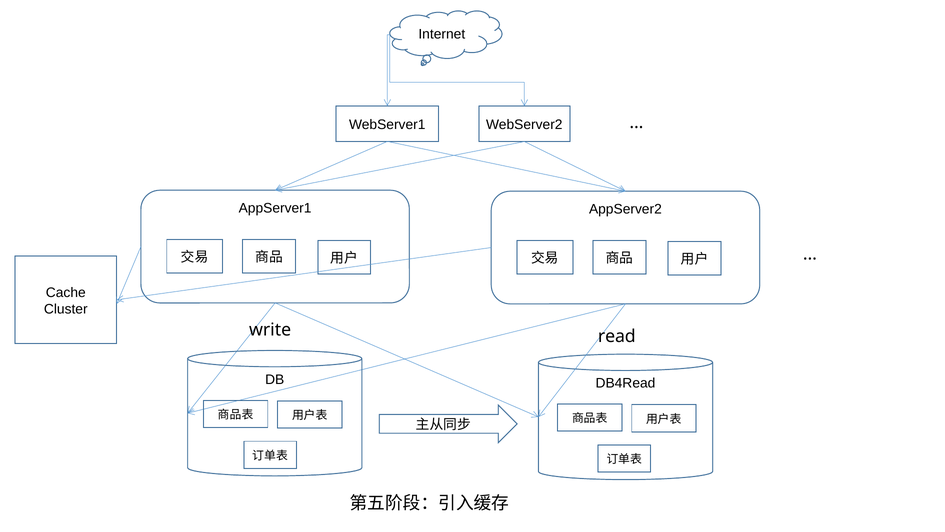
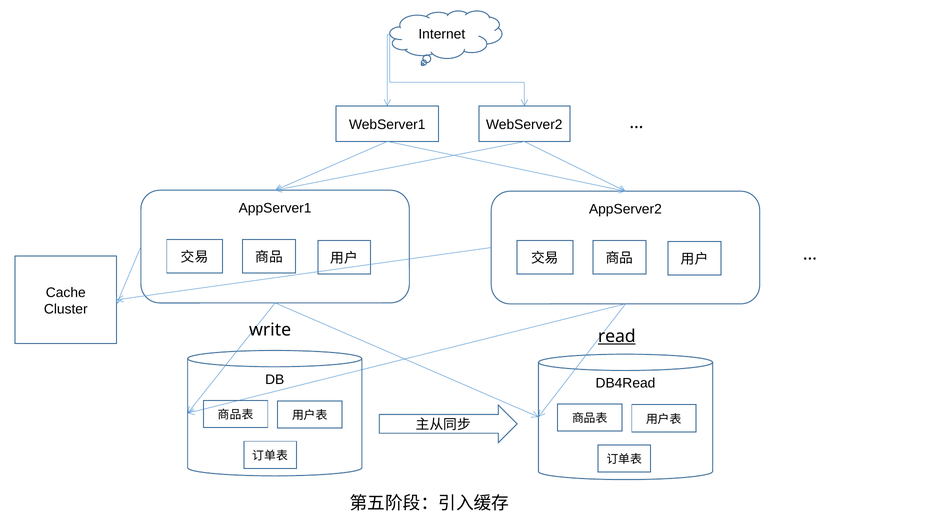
read underline: none -> present
